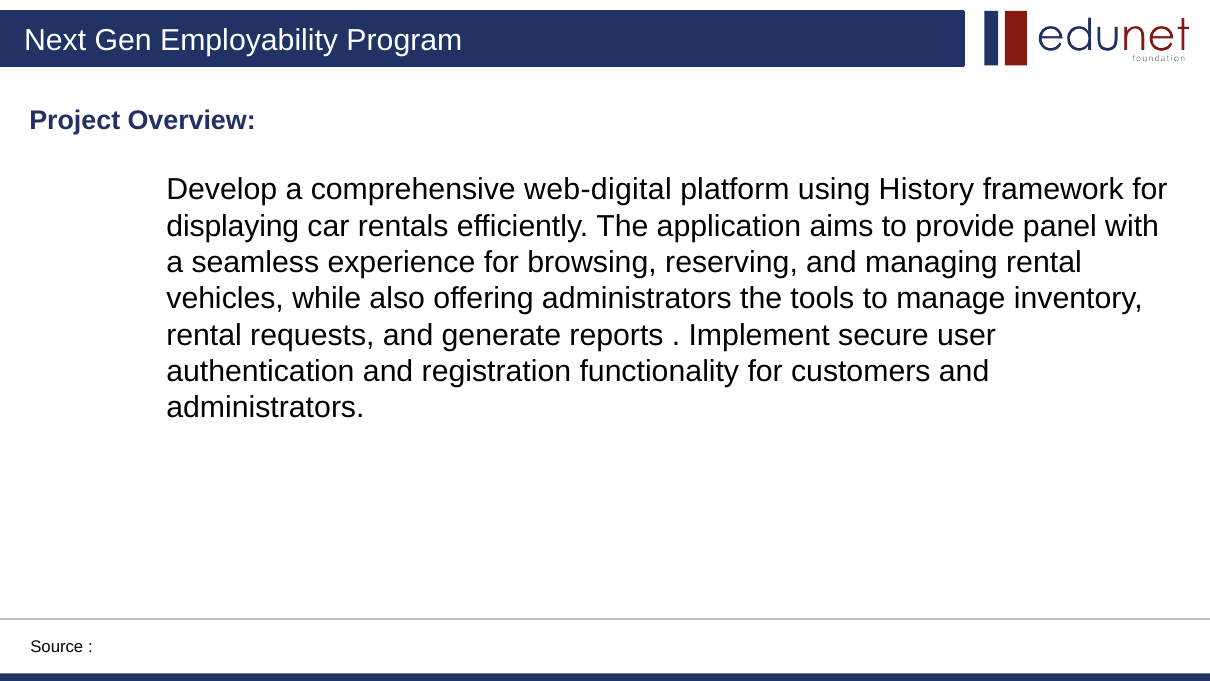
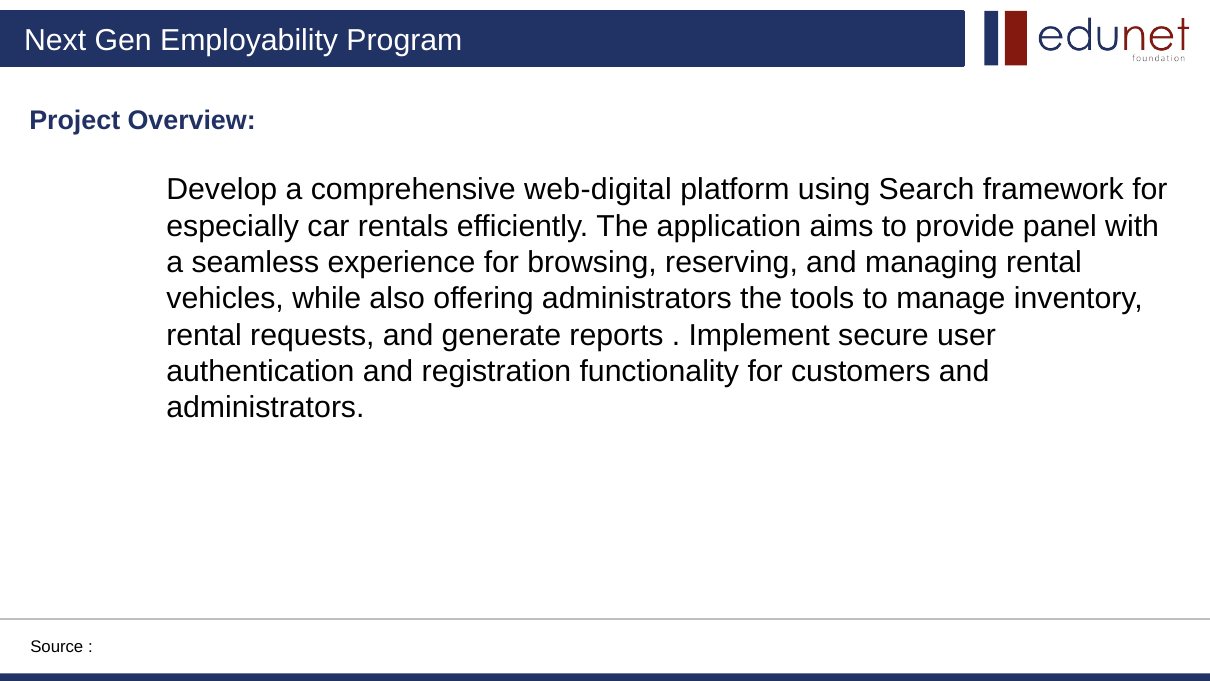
History: History -> Search
displaying: displaying -> especially
